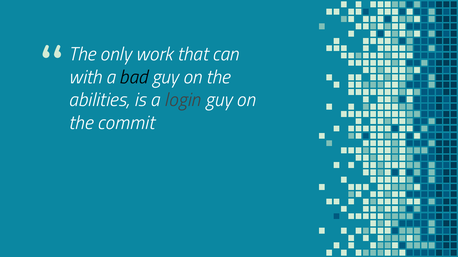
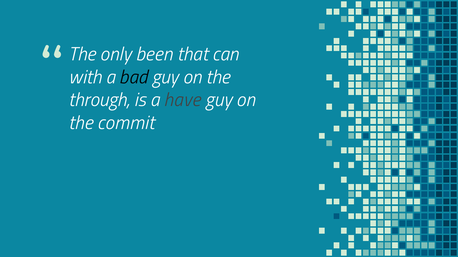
work: work -> been
abilities: abilities -> through
login: login -> have
